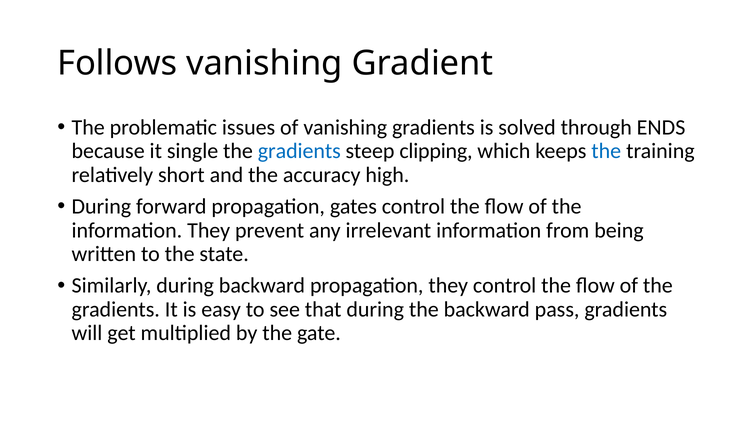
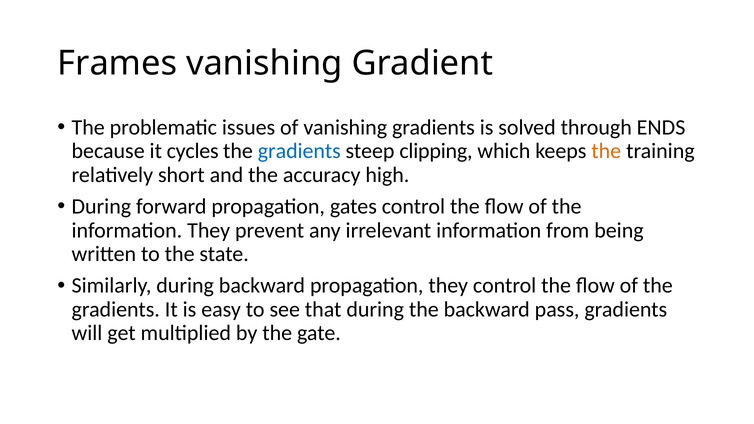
Follows: Follows -> Frames
single: single -> cycles
the at (606, 151) colour: blue -> orange
